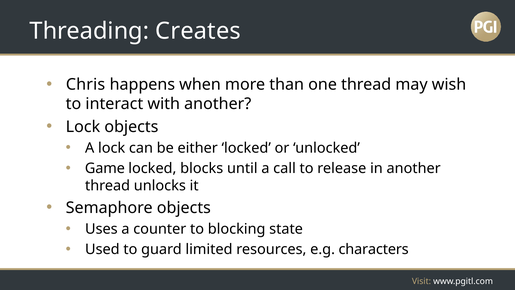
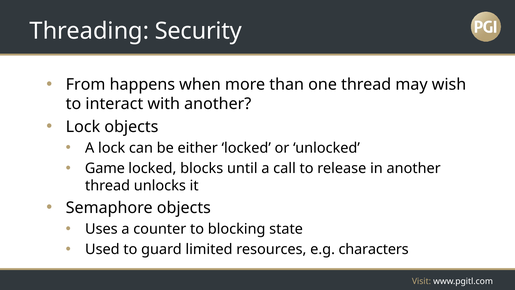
Creates: Creates -> Security
Chris: Chris -> From
